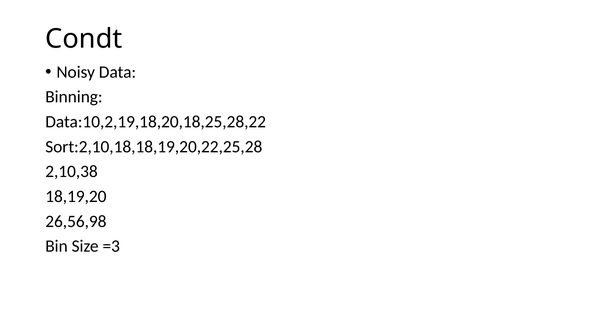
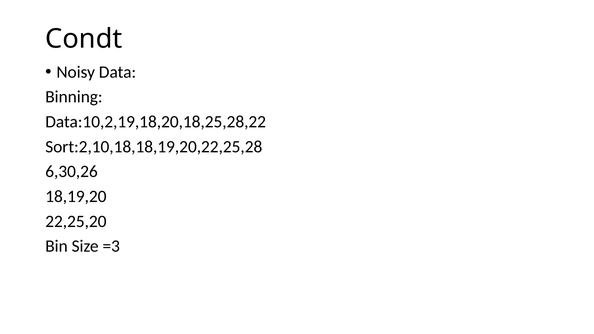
2,10,38: 2,10,38 -> 6,30,26
26,56,98: 26,56,98 -> 22,25,20
